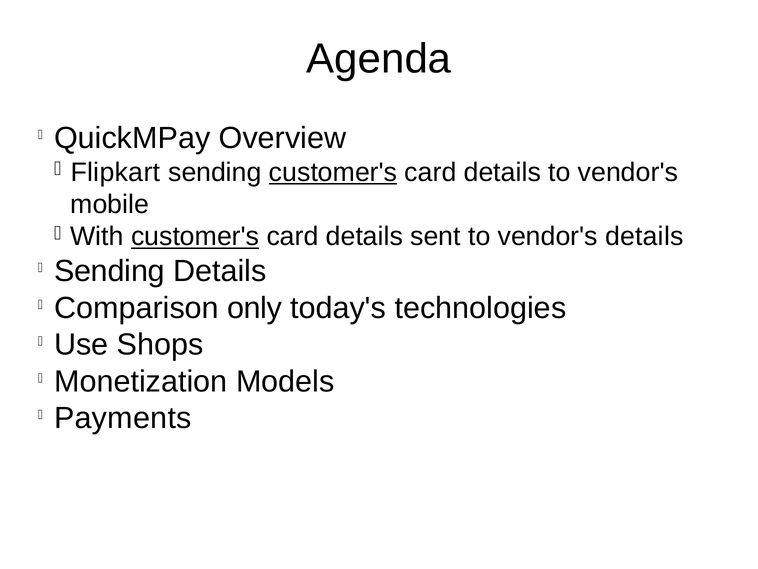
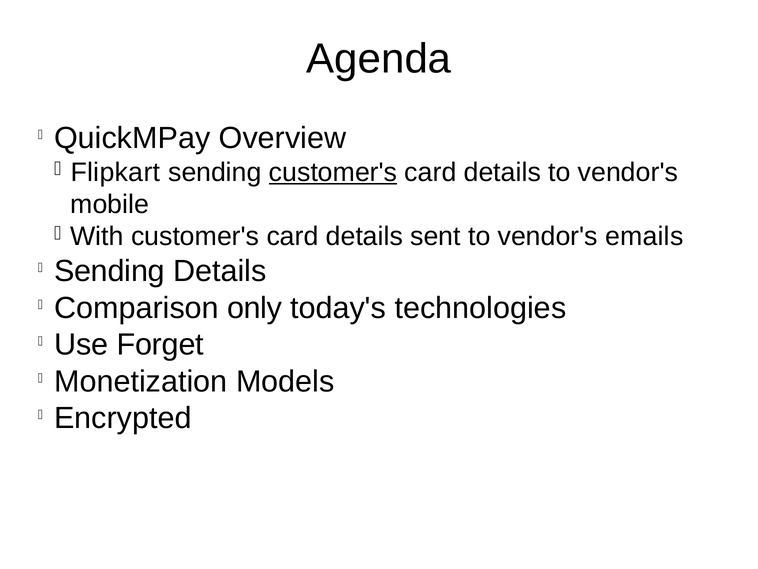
customer's at (195, 236) underline: present -> none
vendor's details: details -> emails
Shops: Shops -> Forget
Payments: Payments -> Encrypted
